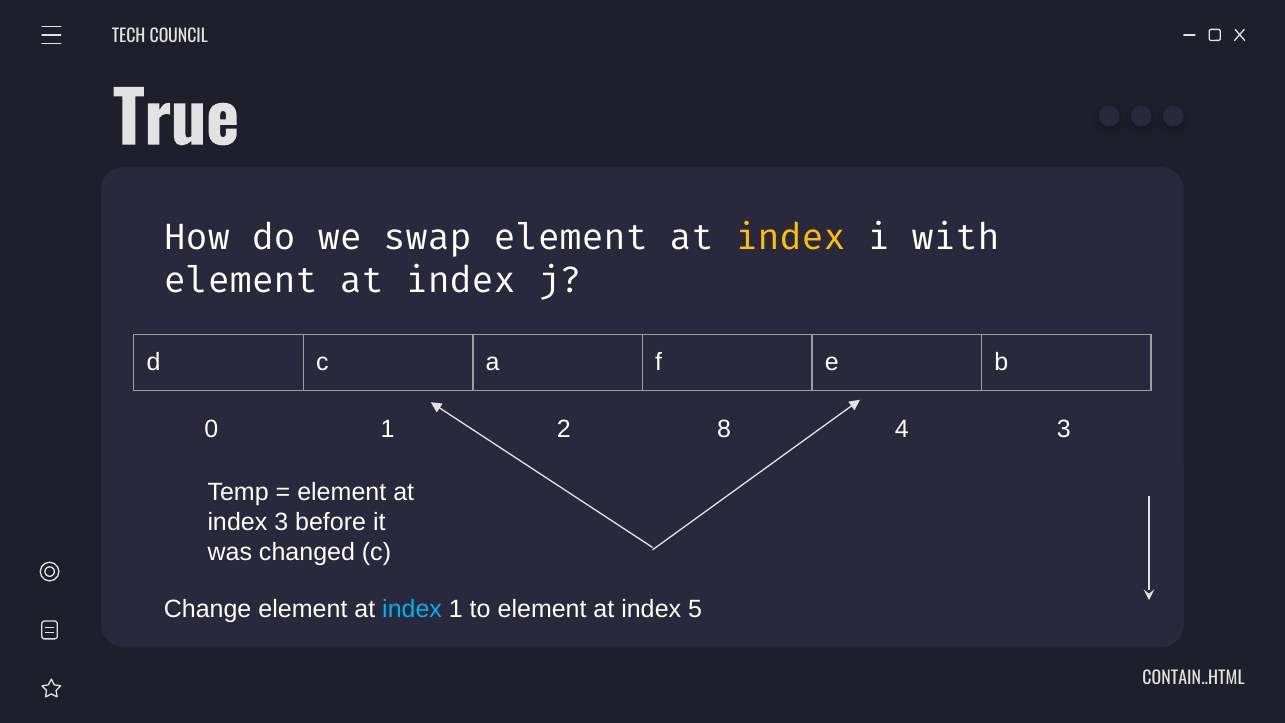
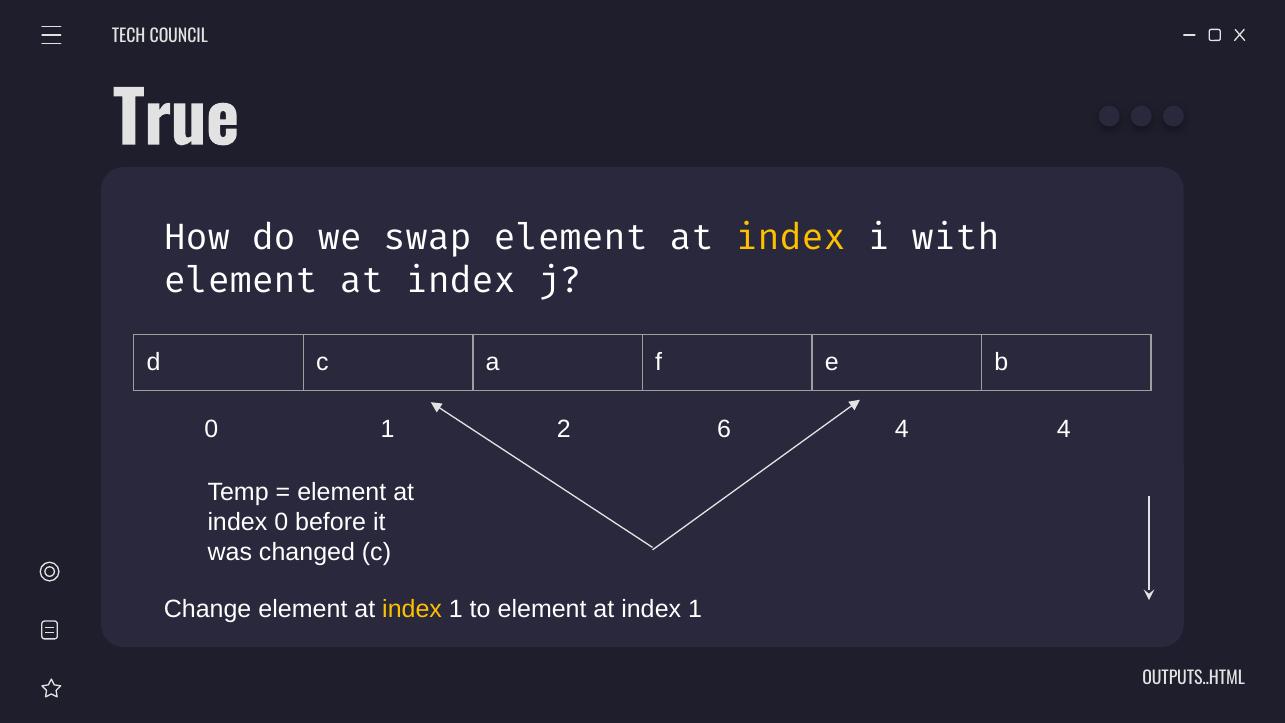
8: 8 -> 6
4 3: 3 -> 4
index 3: 3 -> 0
index at (412, 609) colour: light blue -> yellow
5 at (695, 609): 5 -> 1
CONTAIN..HTML: CONTAIN..HTML -> OUTPUTS..HTML
